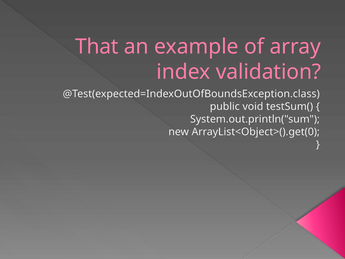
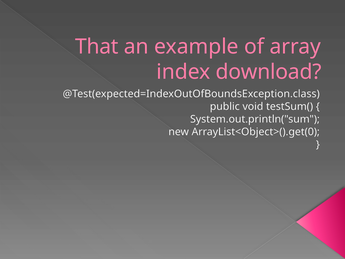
validation: validation -> download
